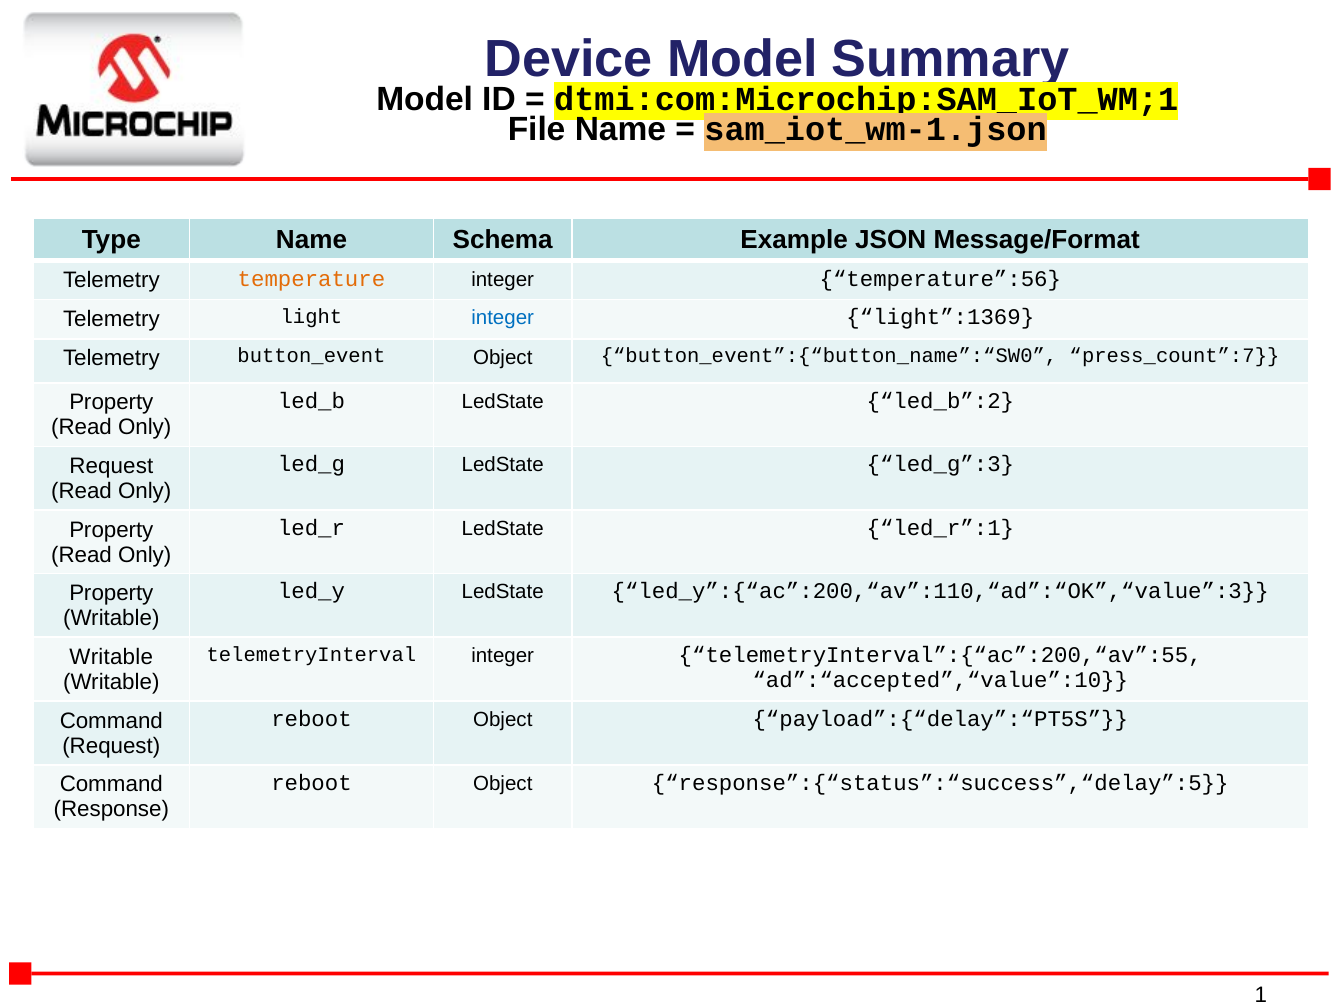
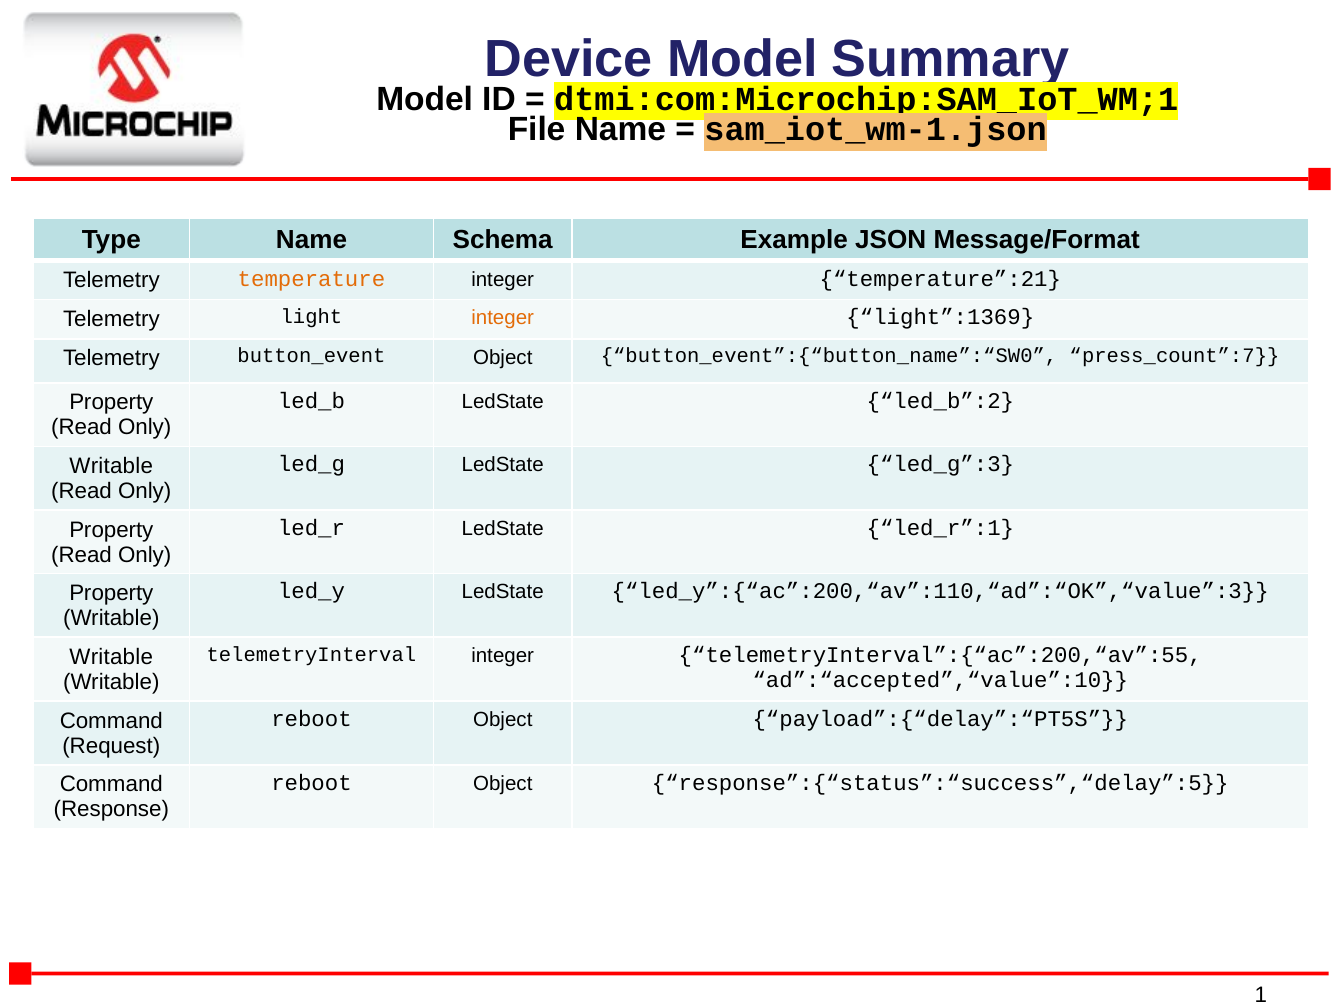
temperature”:56: temperature”:56 -> temperature”:21
integer at (503, 318) colour: blue -> orange
Request at (111, 466): Request -> Writable
